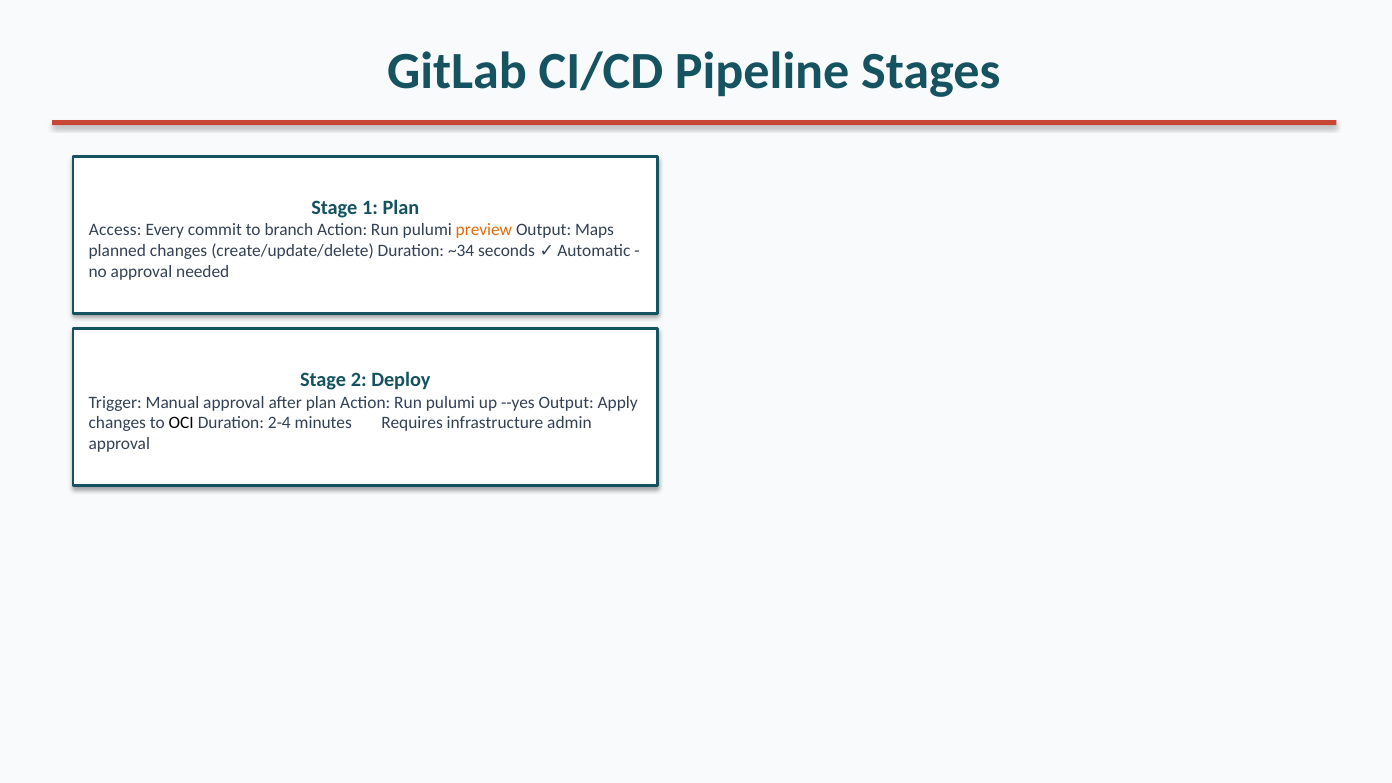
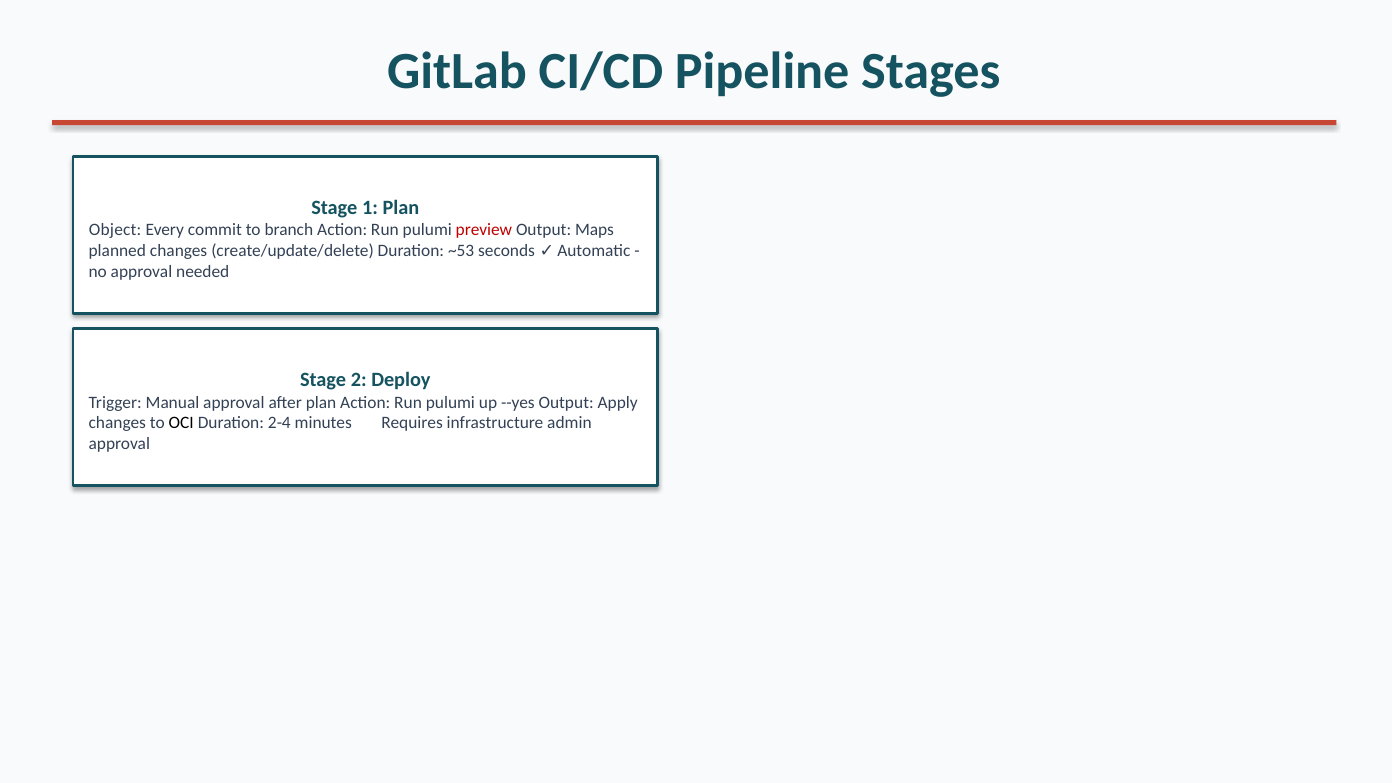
Access: Access -> Object
preview colour: orange -> red
~34: ~34 -> ~53
